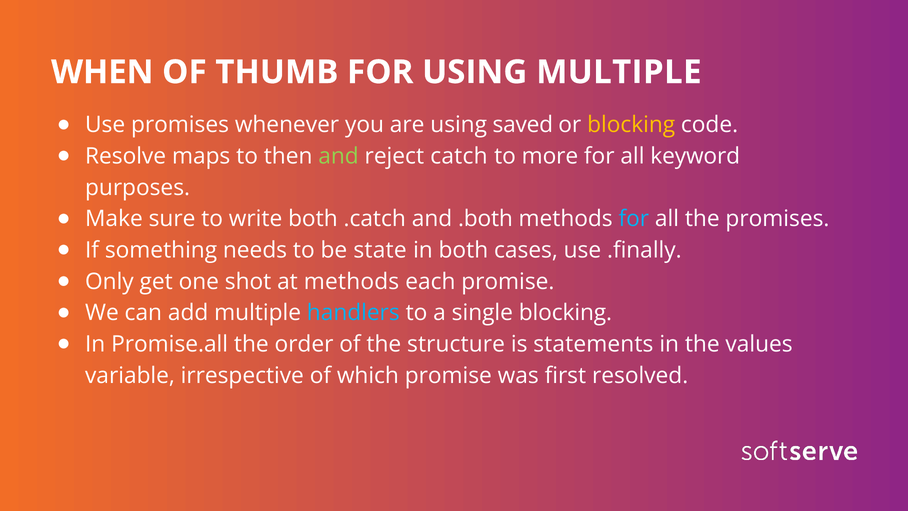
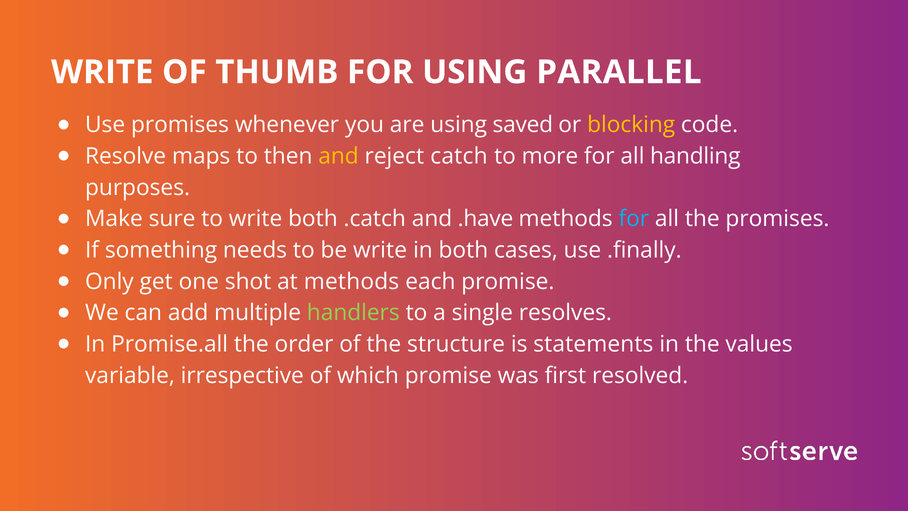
WHEN at (102, 72): WHEN -> WRITE
USING MULTIPLE: MULTIPLE -> PARALLEL
and at (339, 156) colour: light green -> yellow
keyword: keyword -> handling
.both: .both -> .have
be state: state -> write
handlers colour: light blue -> light green
single blocking: blocking -> resolves
